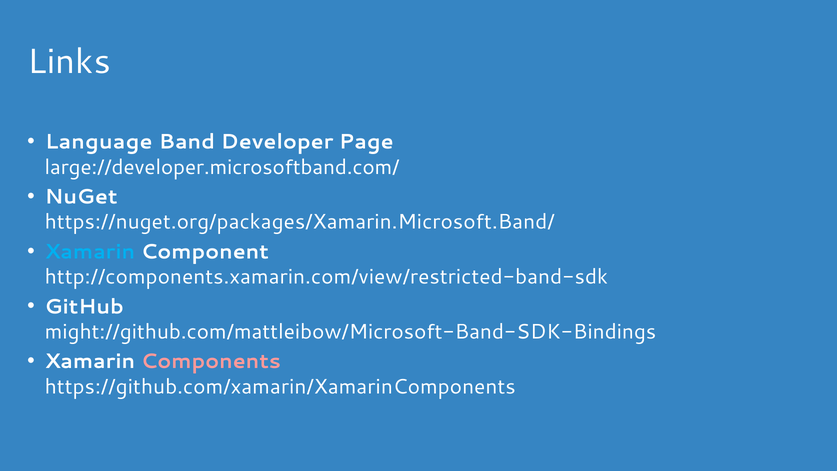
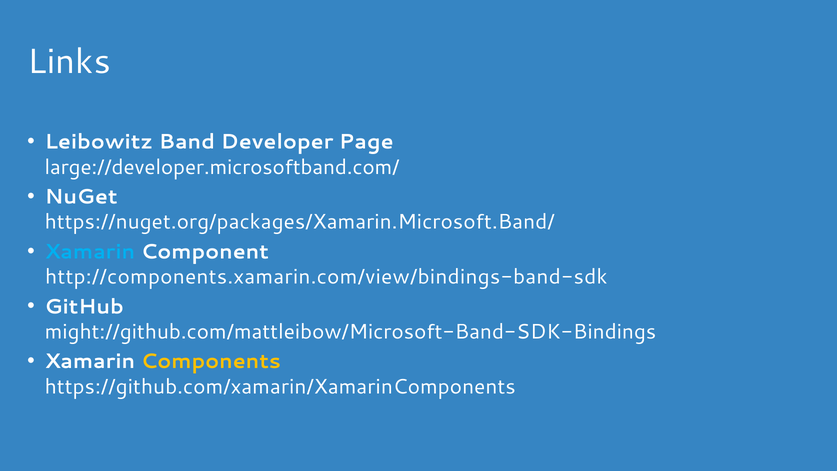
Language: Language -> Leibowitz
http://components.xamarin.com/view/restricted-band-sdk: http://components.xamarin.com/view/restricted-band-sdk -> http://components.xamarin.com/view/bindings-band-sdk
Components colour: pink -> yellow
